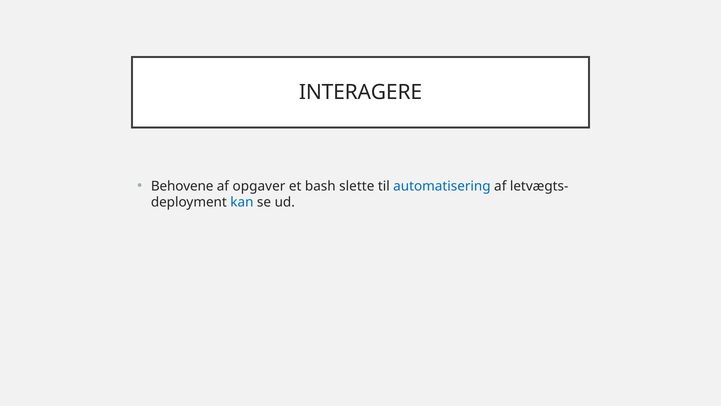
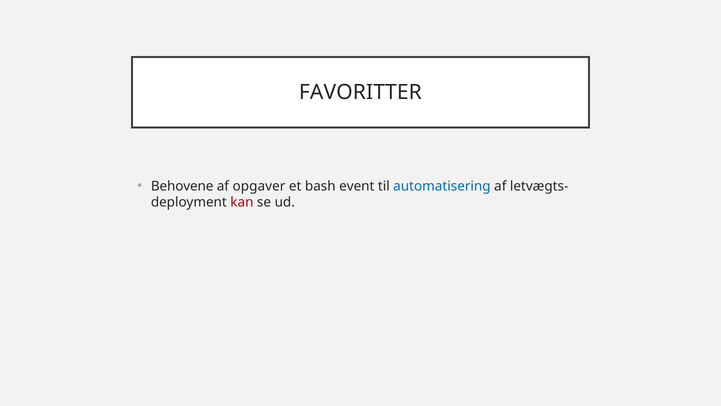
INTERAGERE: INTERAGERE -> FAVORITTER
slette: slette -> event
kan colour: blue -> red
